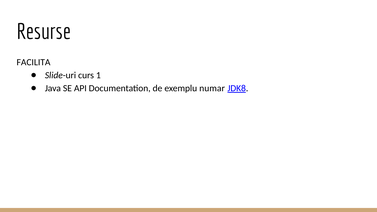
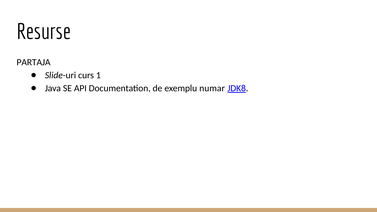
FACILITA: FACILITA -> PARTAJA
